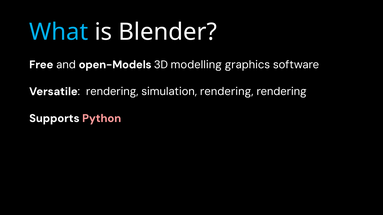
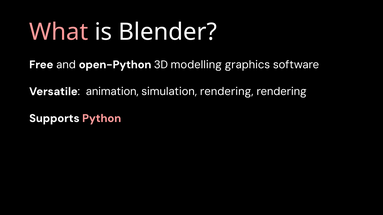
What colour: light blue -> pink
open-Models: open-Models -> open-Python
Versatile rendering: rendering -> animation
